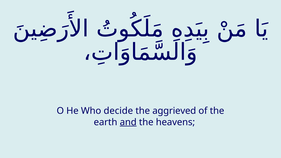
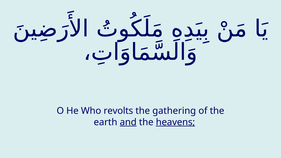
decide: decide -> revolts
aggrieved: aggrieved -> gathering
heavens underline: none -> present
